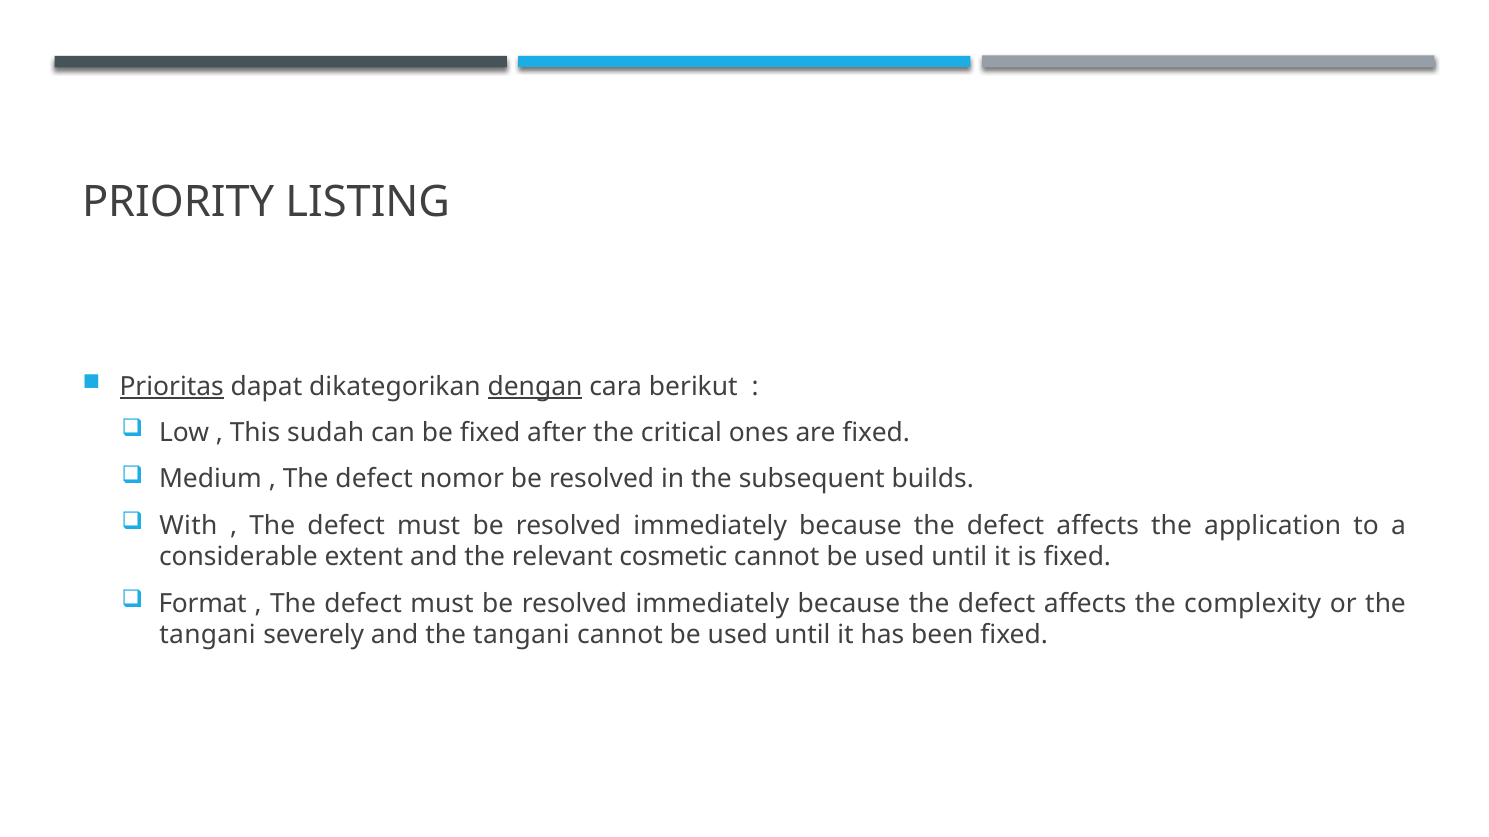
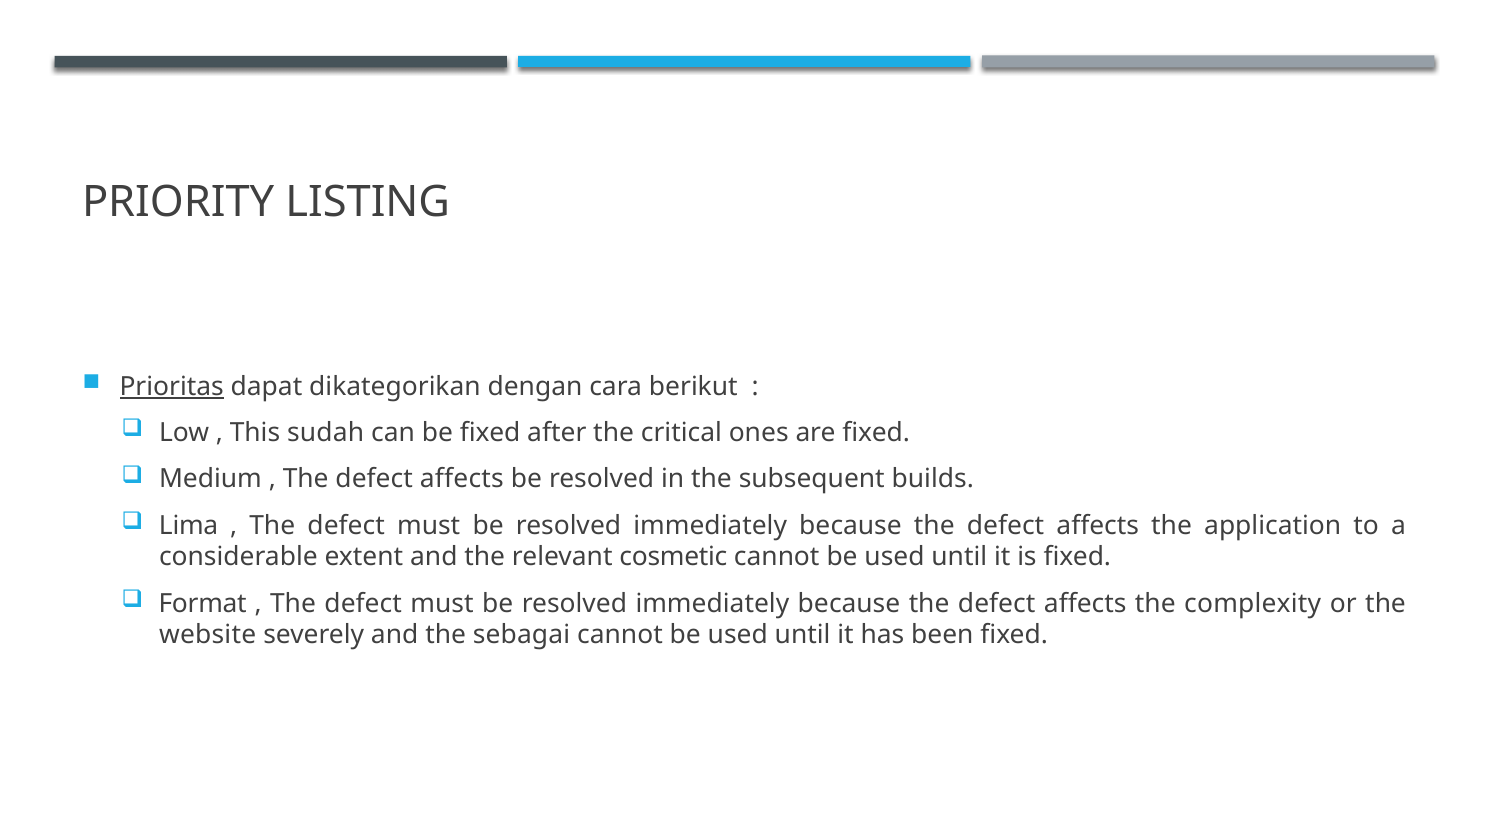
dengan underline: present -> none
nomor at (462, 480): nomor -> affects
With: With -> Lima
tangani at (208, 636): tangani -> website
and the tangani: tangani -> sebagai
